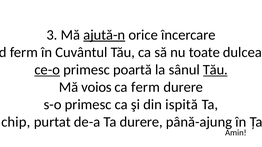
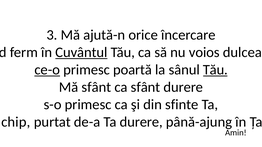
ajută-n underline: present -> none
Cuvântul underline: none -> present
toate: toate -> voios
Mă voios: voios -> sfânt
ca ferm: ferm -> sfânt
ispită: ispită -> sfinte
